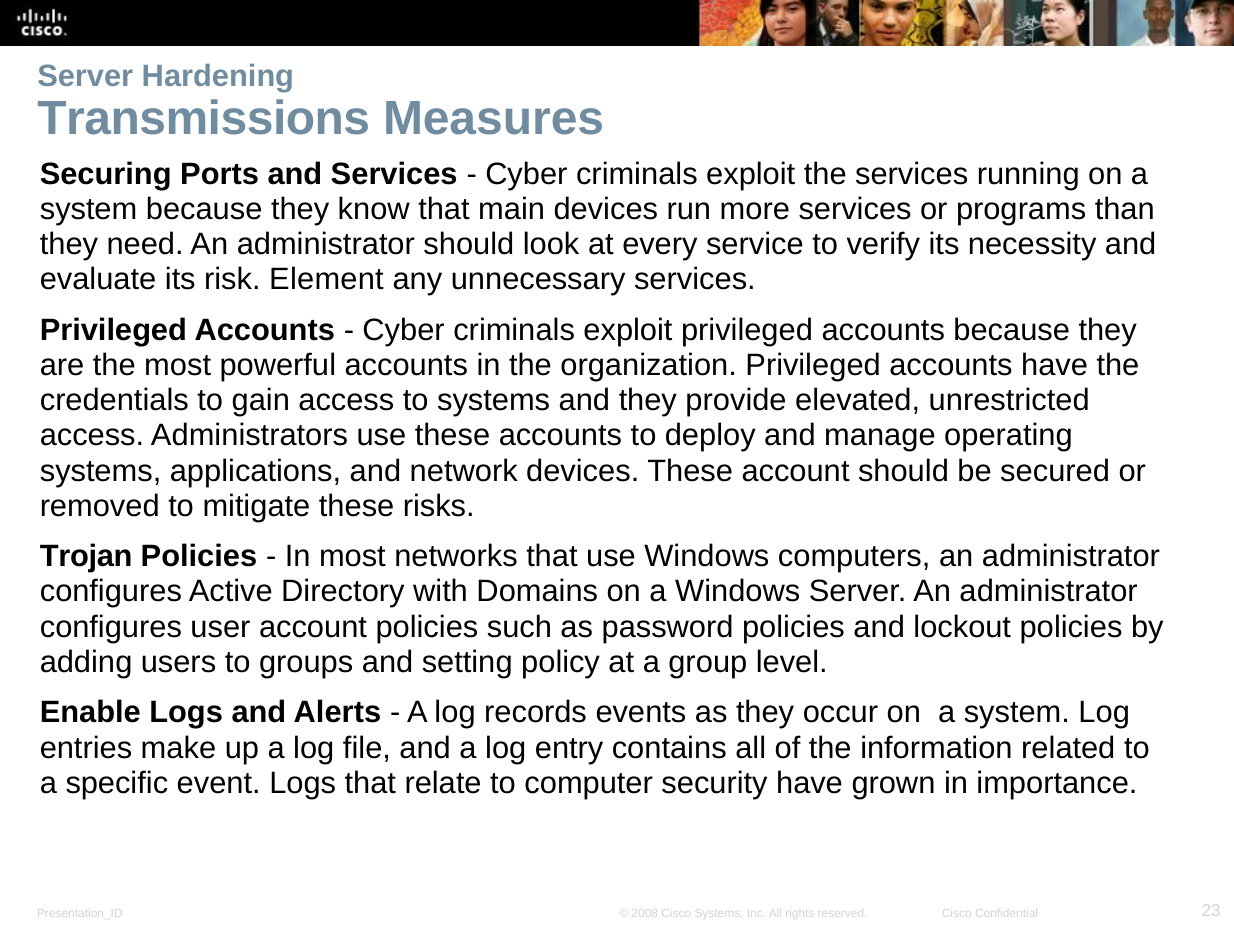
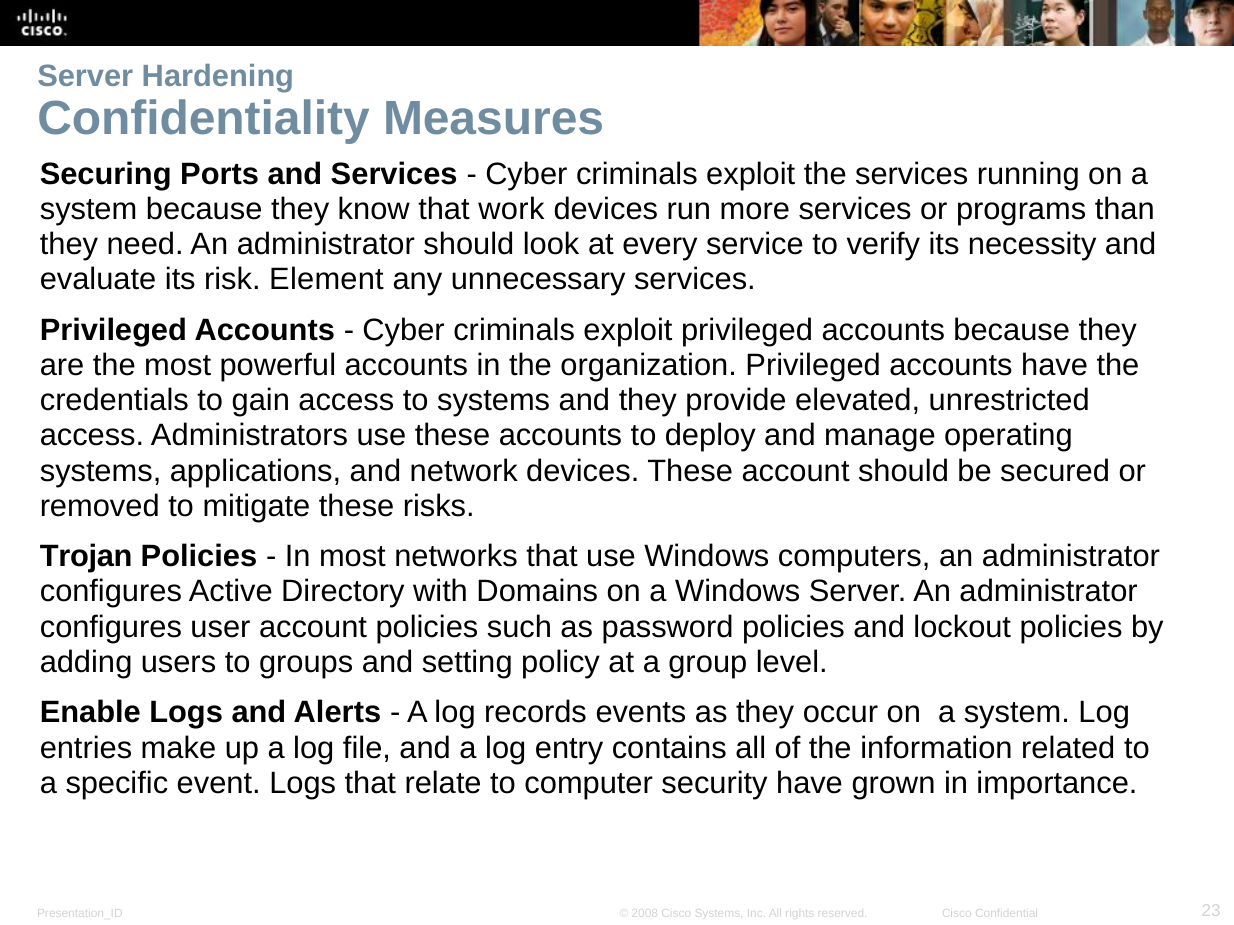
Transmissions: Transmissions -> Confidentiality
main: main -> work
